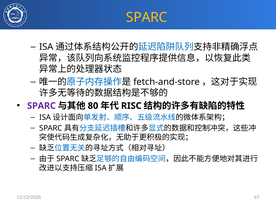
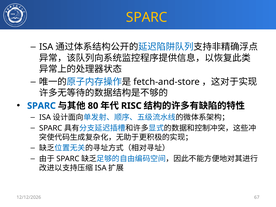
SPARC at (41, 106) colour: purple -> blue
